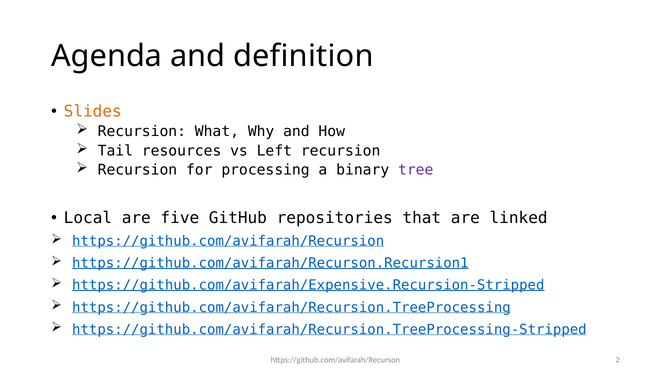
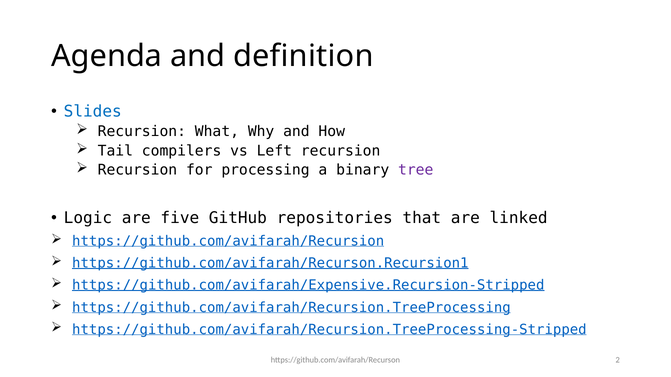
Slides colour: orange -> blue
resources: resources -> compilers
Local: Local -> Logic
